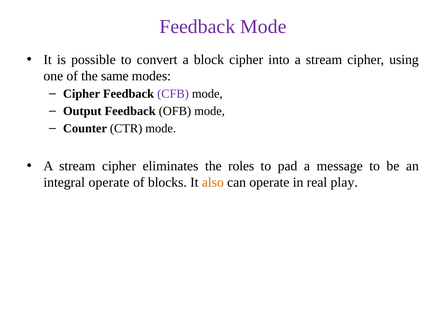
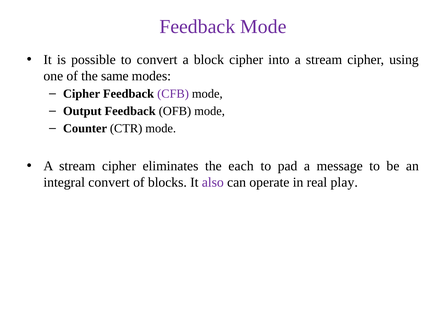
roles: roles -> each
integral operate: operate -> convert
also colour: orange -> purple
